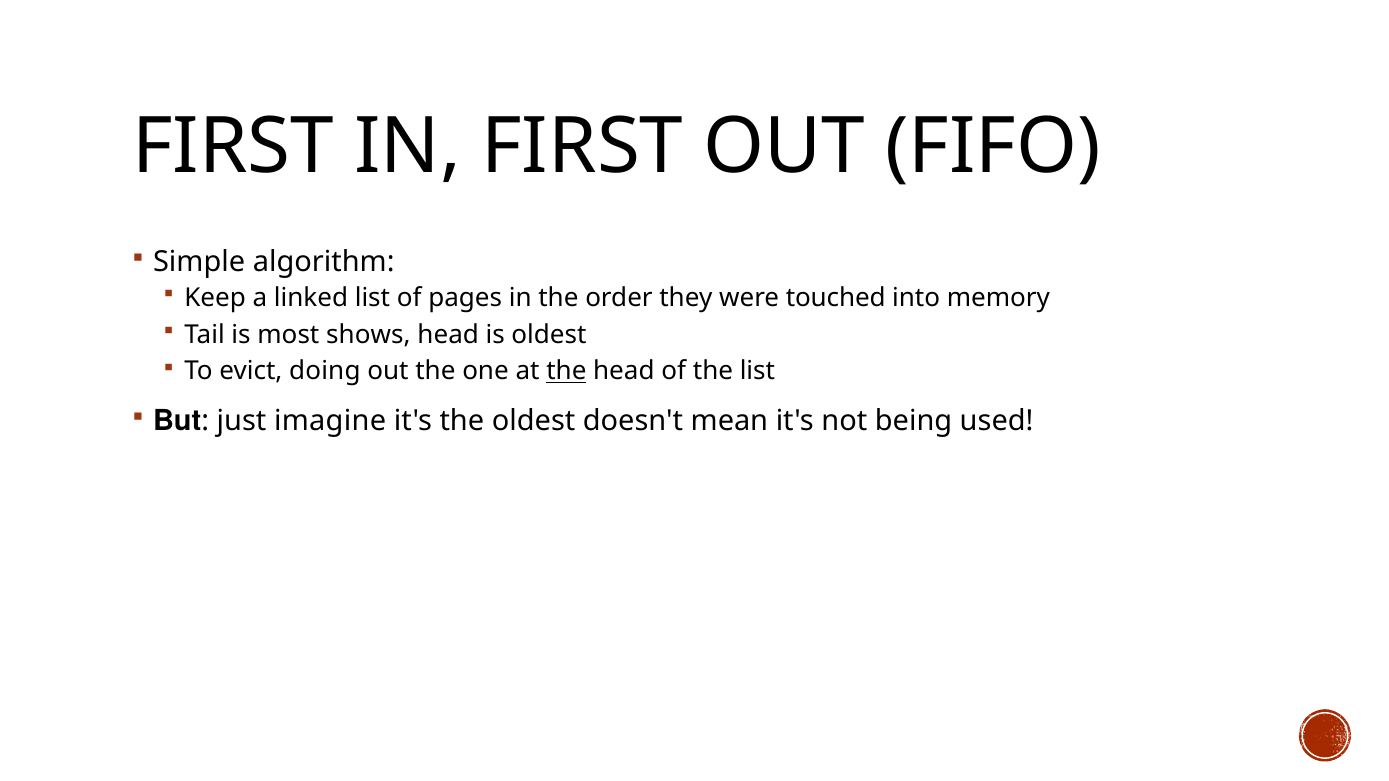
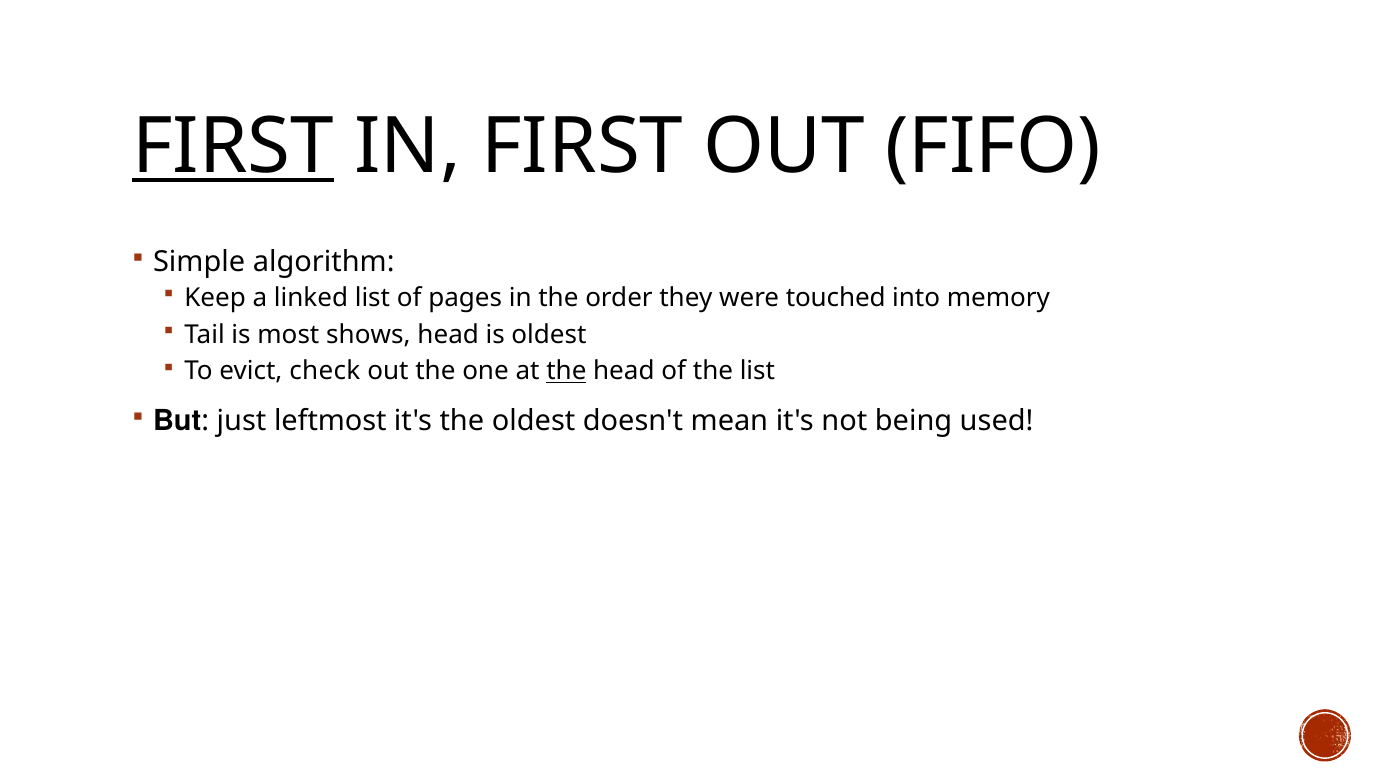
FIRST at (233, 146) underline: none -> present
doing: doing -> check
imagine: imagine -> leftmost
